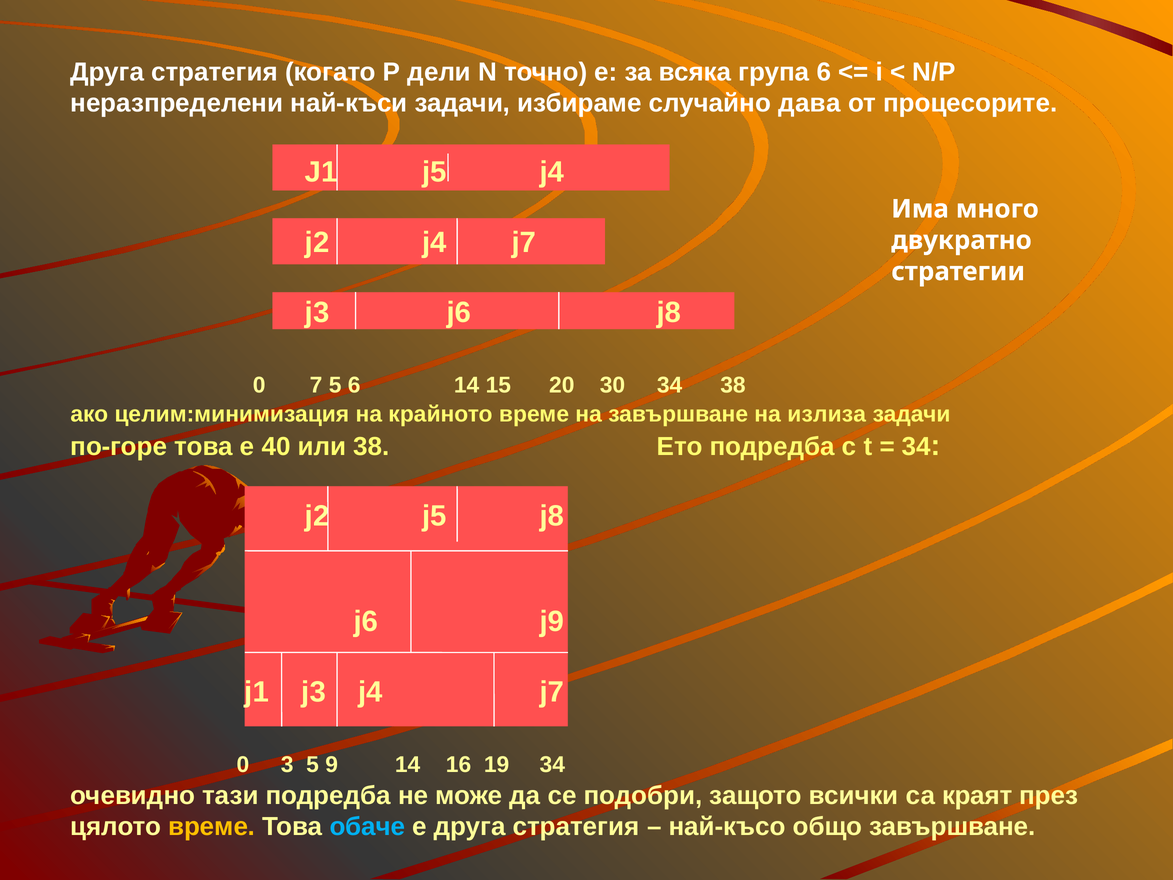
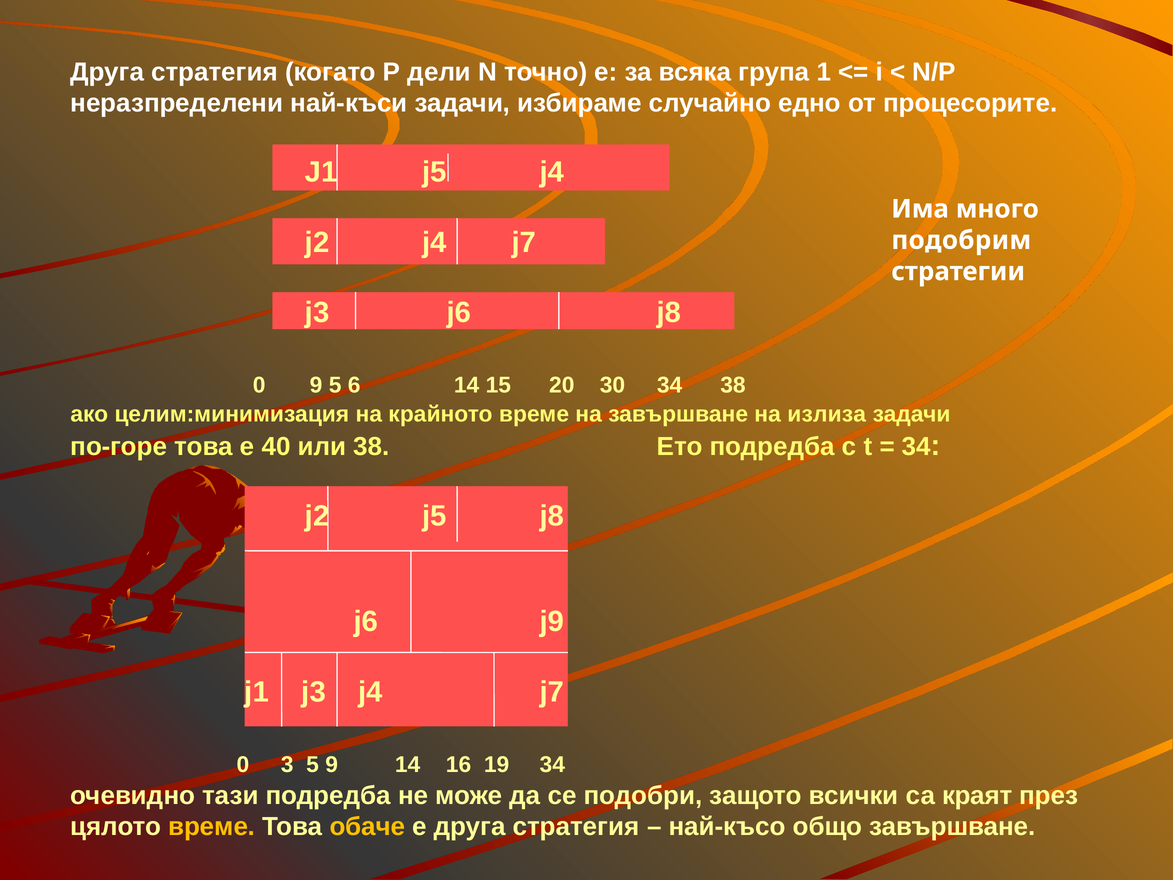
група 6: 6 -> 1
дава: дава -> едно
двукратно: двукратно -> подобрим
0 7: 7 -> 9
обаче colour: light blue -> yellow
